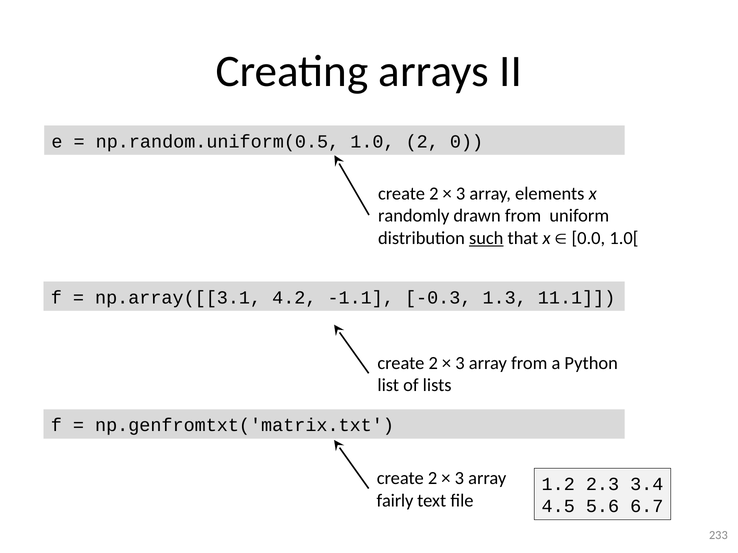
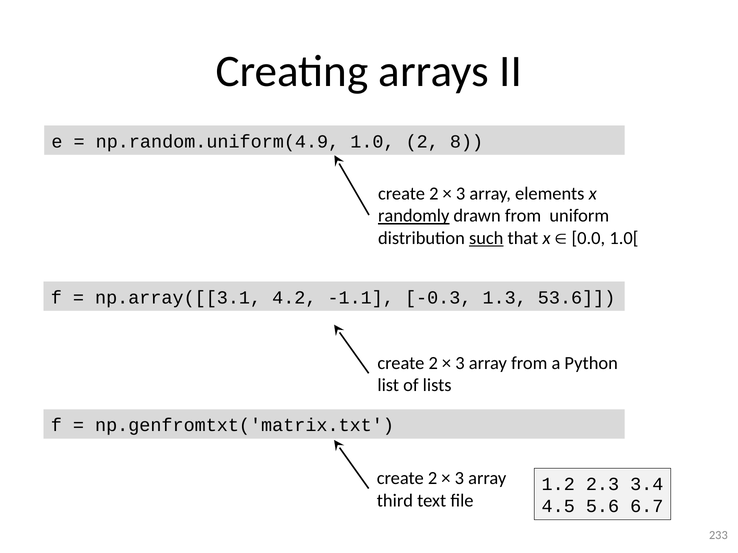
np.random.uniform(0.5: np.random.uniform(0.5 -> np.random.uniform(4.9
0: 0 -> 8
randomly underline: none -> present
11.1: 11.1 -> 53.6
fairly: fairly -> third
